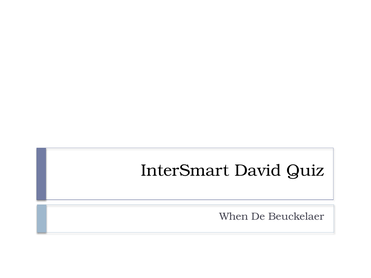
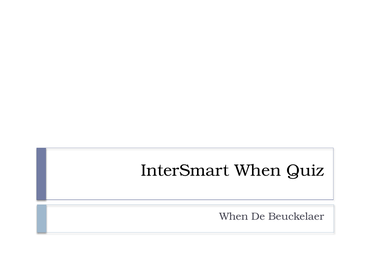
InterSmart David: David -> When
